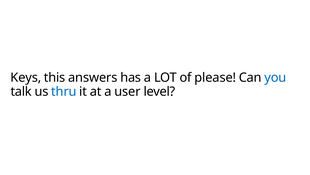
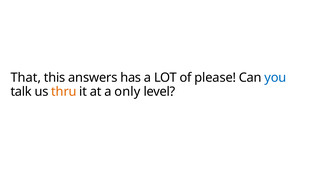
Keys: Keys -> That
thru colour: blue -> orange
user: user -> only
